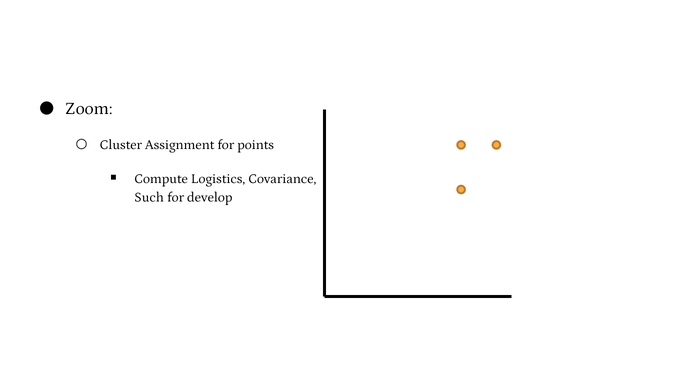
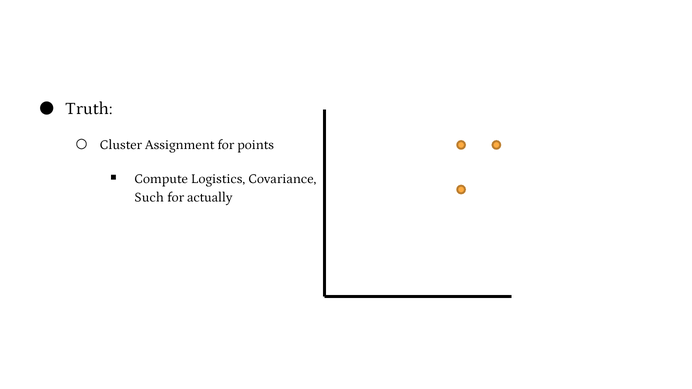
Zoom: Zoom -> Truth
develop: develop -> actually
